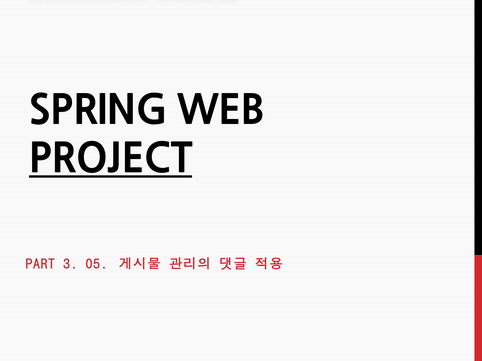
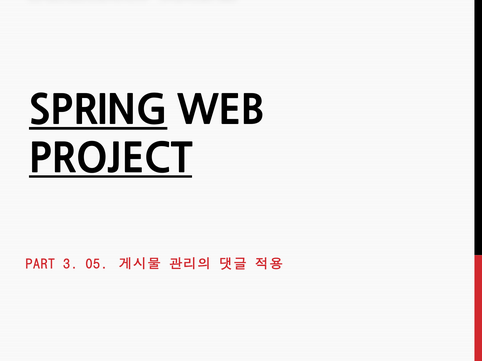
SPRING underline: none -> present
